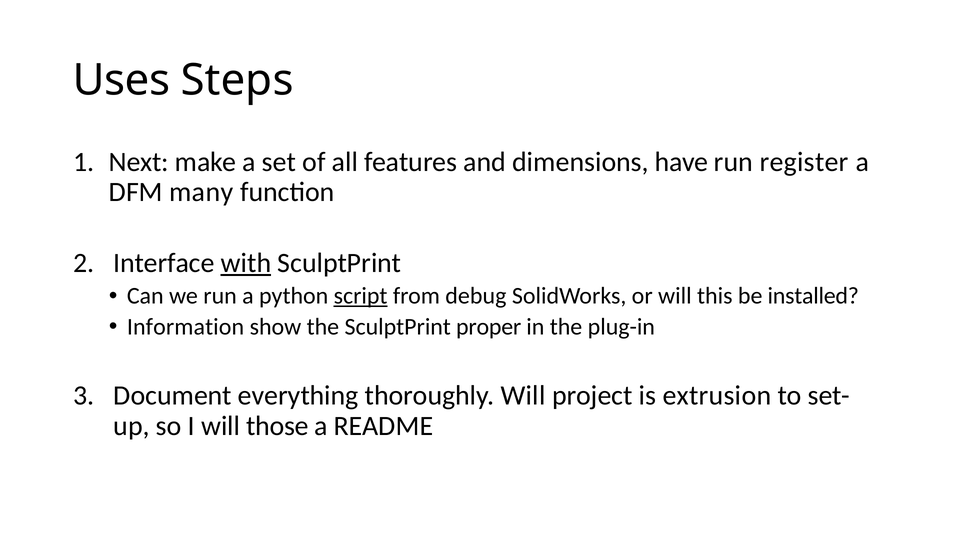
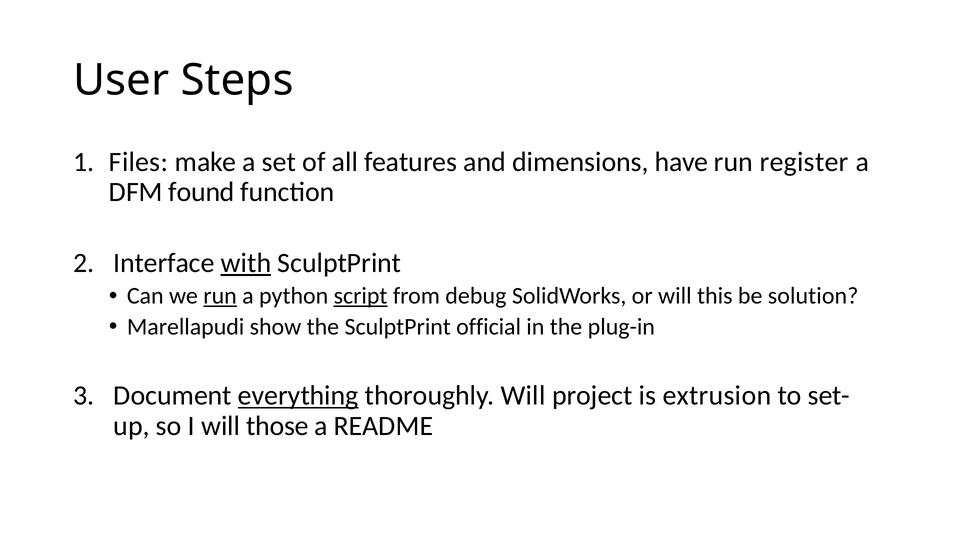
Uses: Uses -> User
Next: Next -> Files
many: many -> found
run at (220, 296) underline: none -> present
installed: installed -> solution
Information: Information -> Marellapudi
proper: proper -> official
everything underline: none -> present
